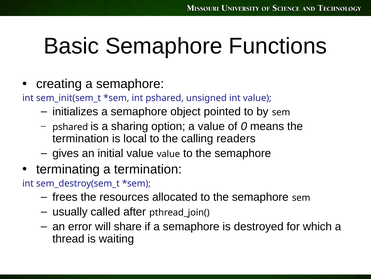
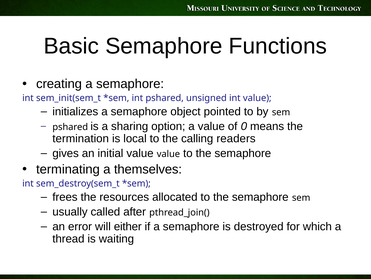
a termination: termination -> themselves
share: share -> either
